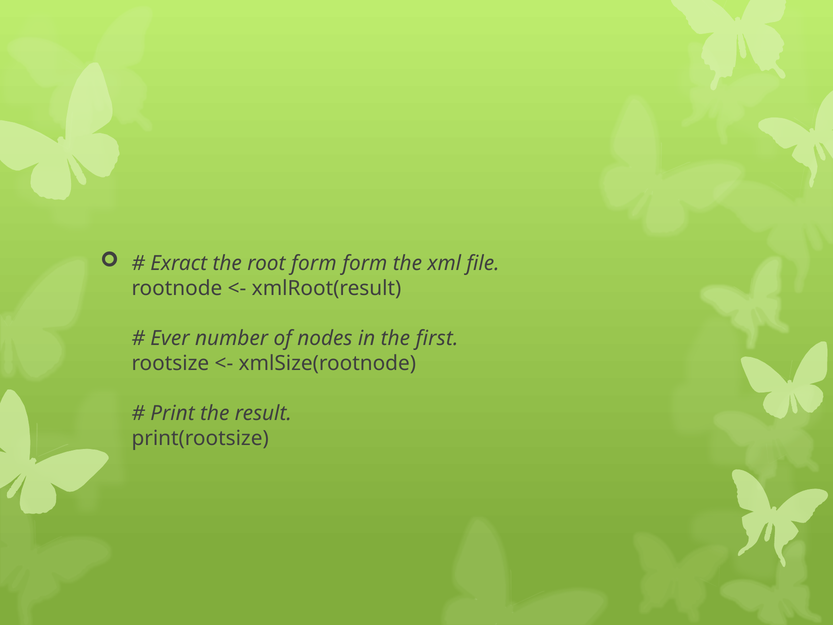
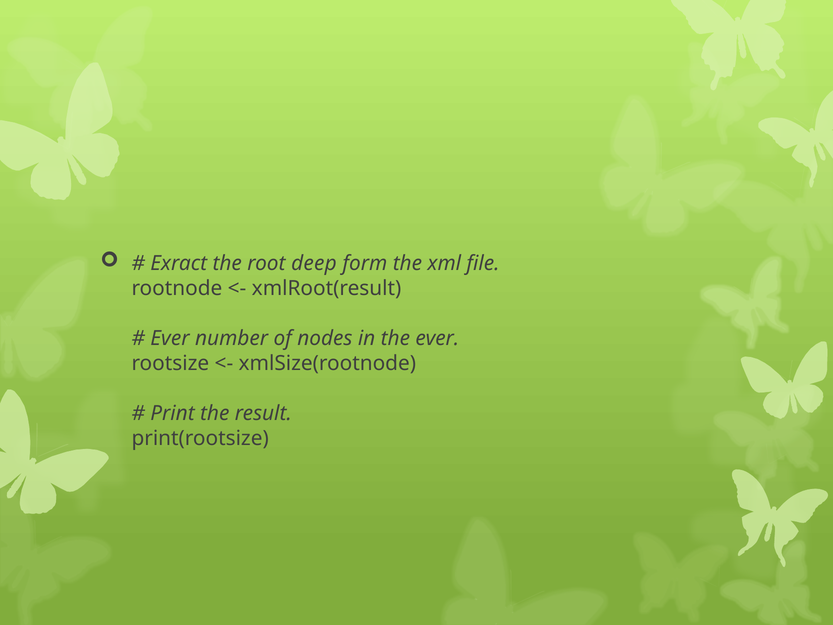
root form: form -> deep
the first: first -> ever
